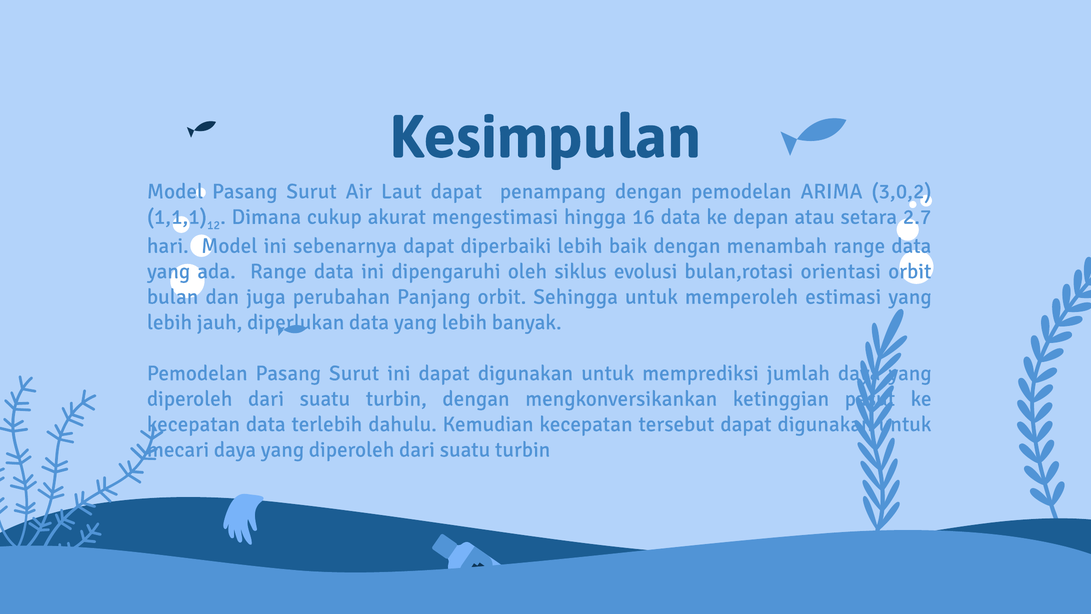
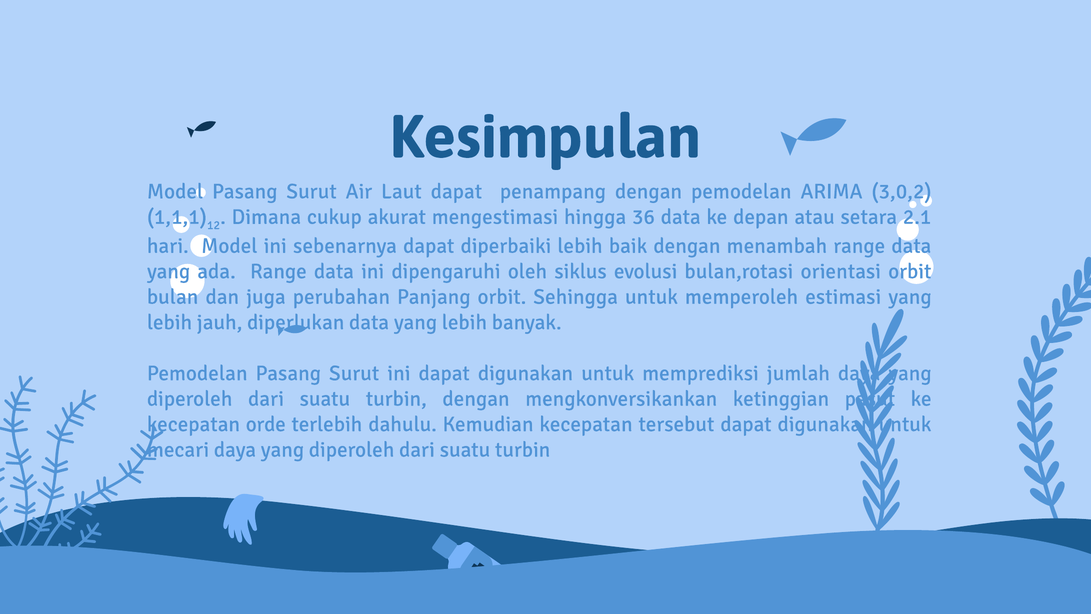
16: 16 -> 36
2.7: 2.7 -> 2.1
kecepatan data: data -> orde
